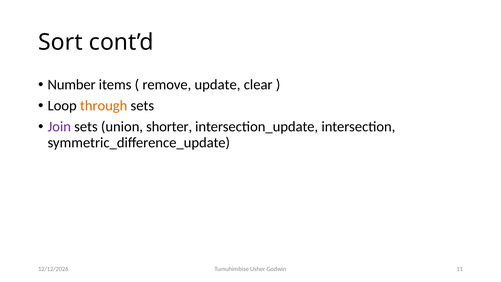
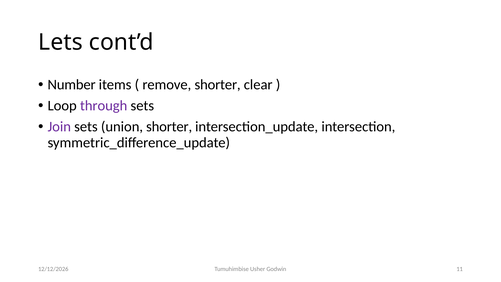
Sort: Sort -> Lets
remove update: update -> shorter
through colour: orange -> purple
